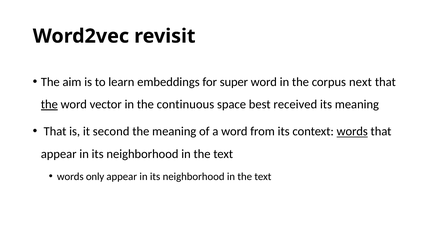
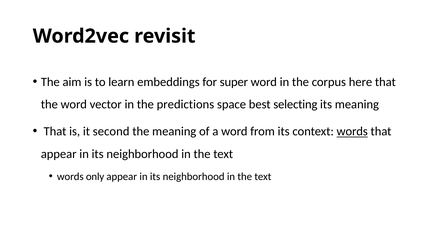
next: next -> here
the at (49, 104) underline: present -> none
continuous: continuous -> predictions
received: received -> selecting
